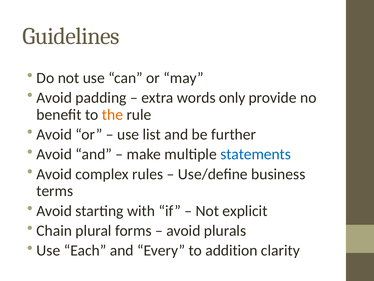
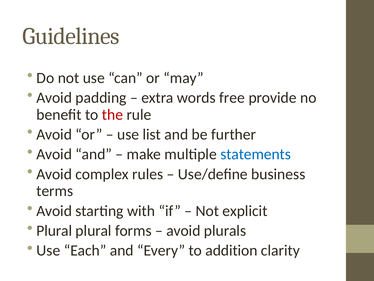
only: only -> free
the colour: orange -> red
Chain at (54, 230): Chain -> Plural
